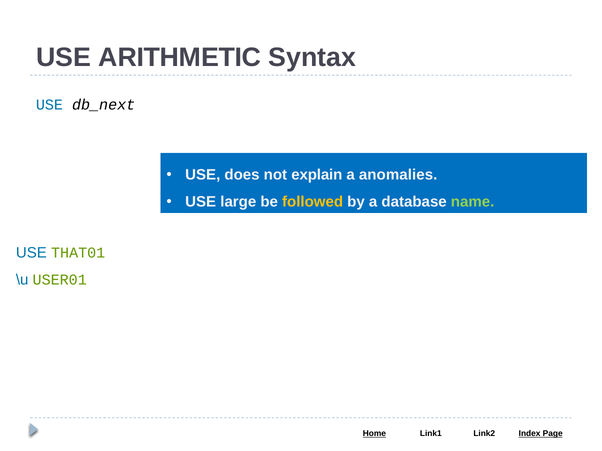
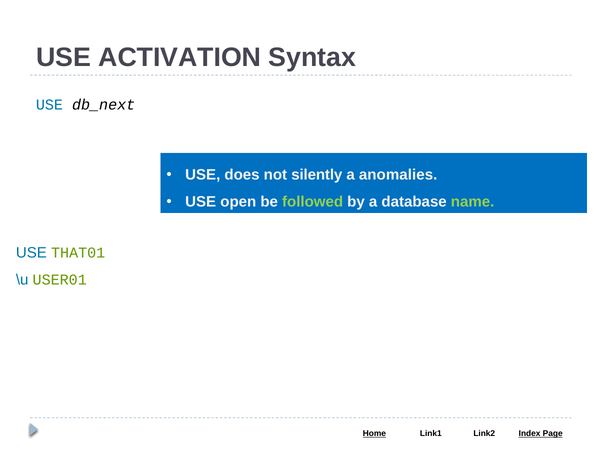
ARITHMETIC: ARITHMETIC -> ACTIVATION
explain: explain -> silently
large: large -> open
followed colour: yellow -> light green
